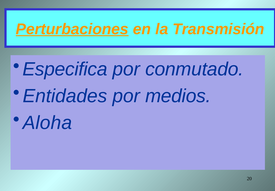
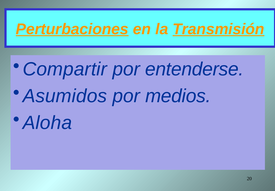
Transmisión underline: none -> present
Especifica: Especifica -> Compartir
conmutado: conmutado -> entenderse
Entidades: Entidades -> Asumidos
